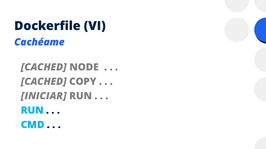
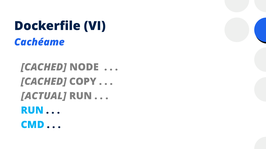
INICIAR: INICIAR -> ACTUAL
